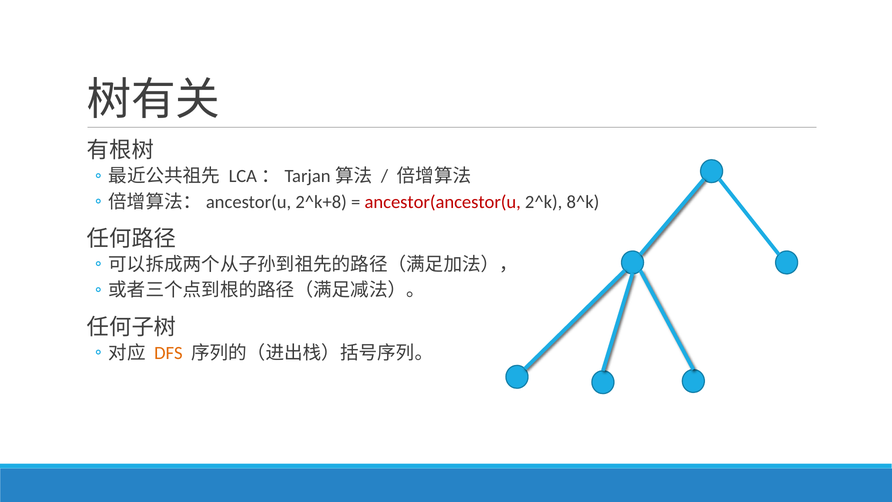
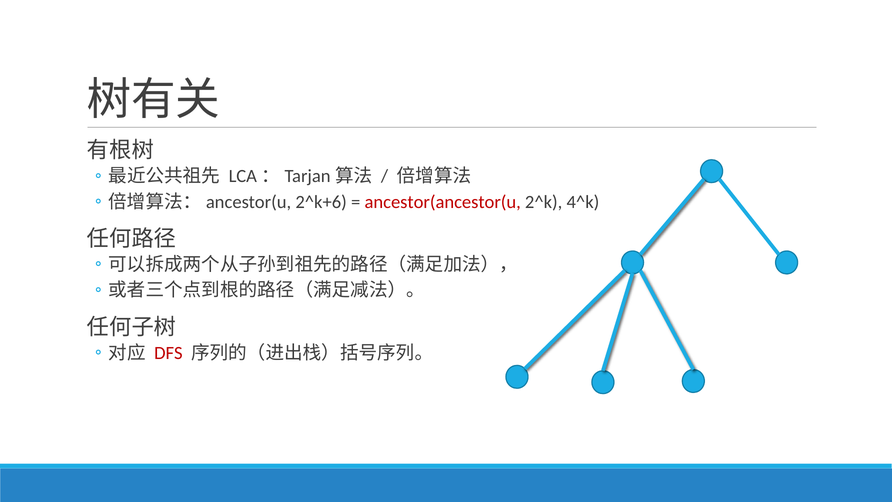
2^k+8: 2^k+8 -> 2^k+6
8^k: 8^k -> 4^k
DFS colour: orange -> red
